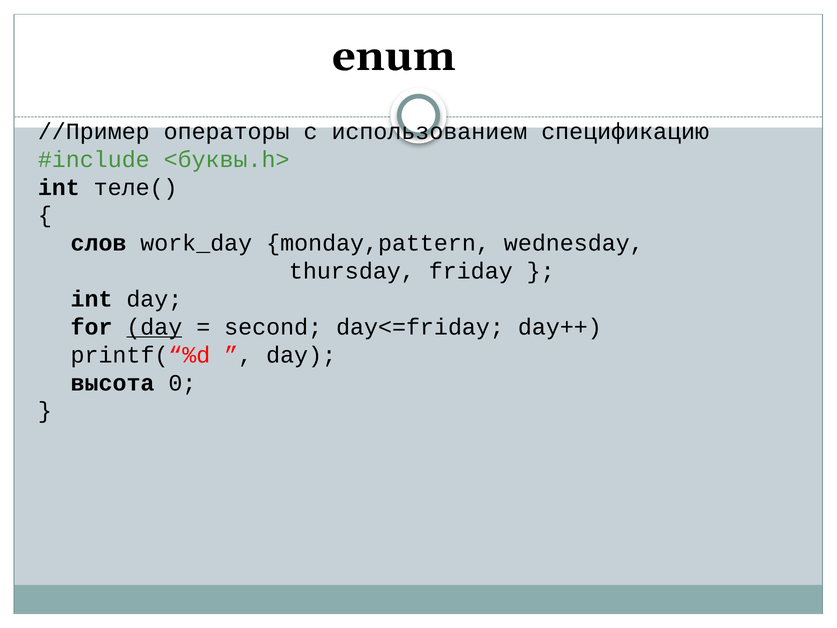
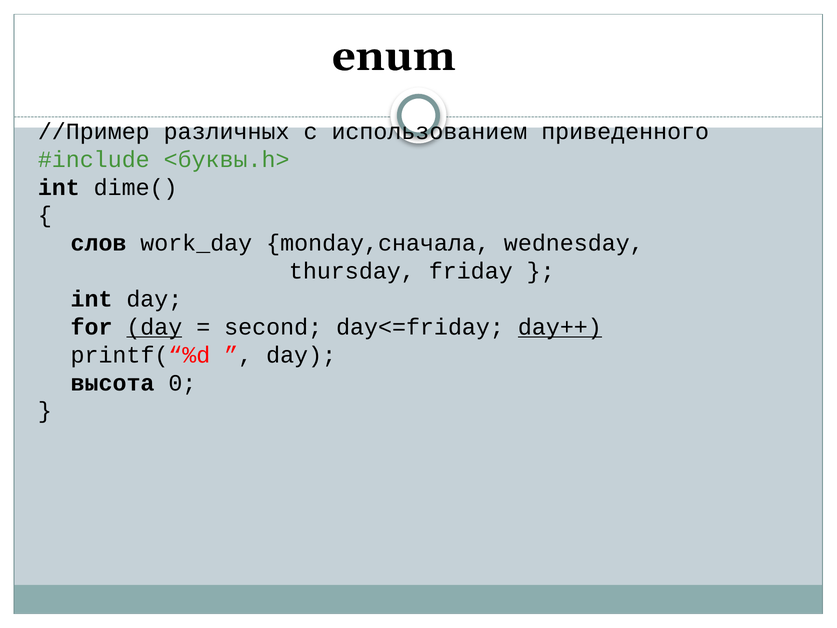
операторы: операторы -> различных
спецификацию: спецификацию -> приведенного
теле(: теле( -> dime(
monday,pattern: monday,pattern -> monday,сначала
day++ underline: none -> present
